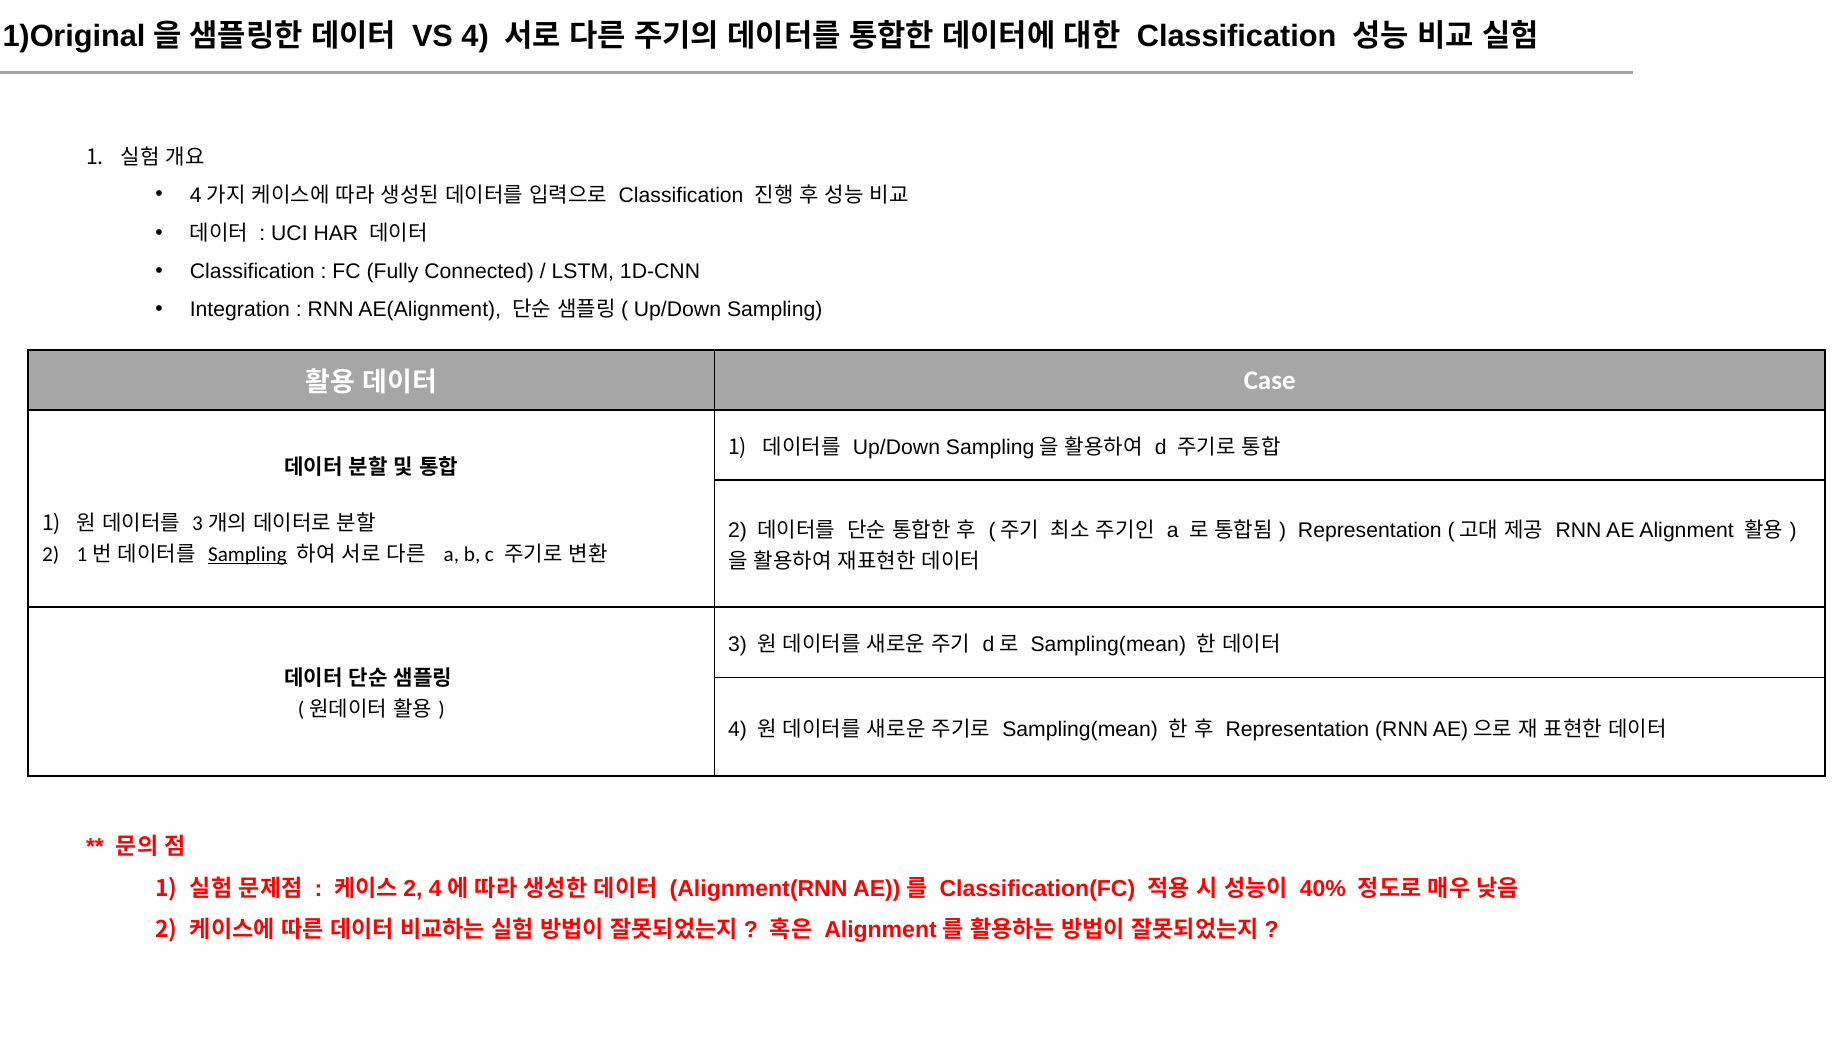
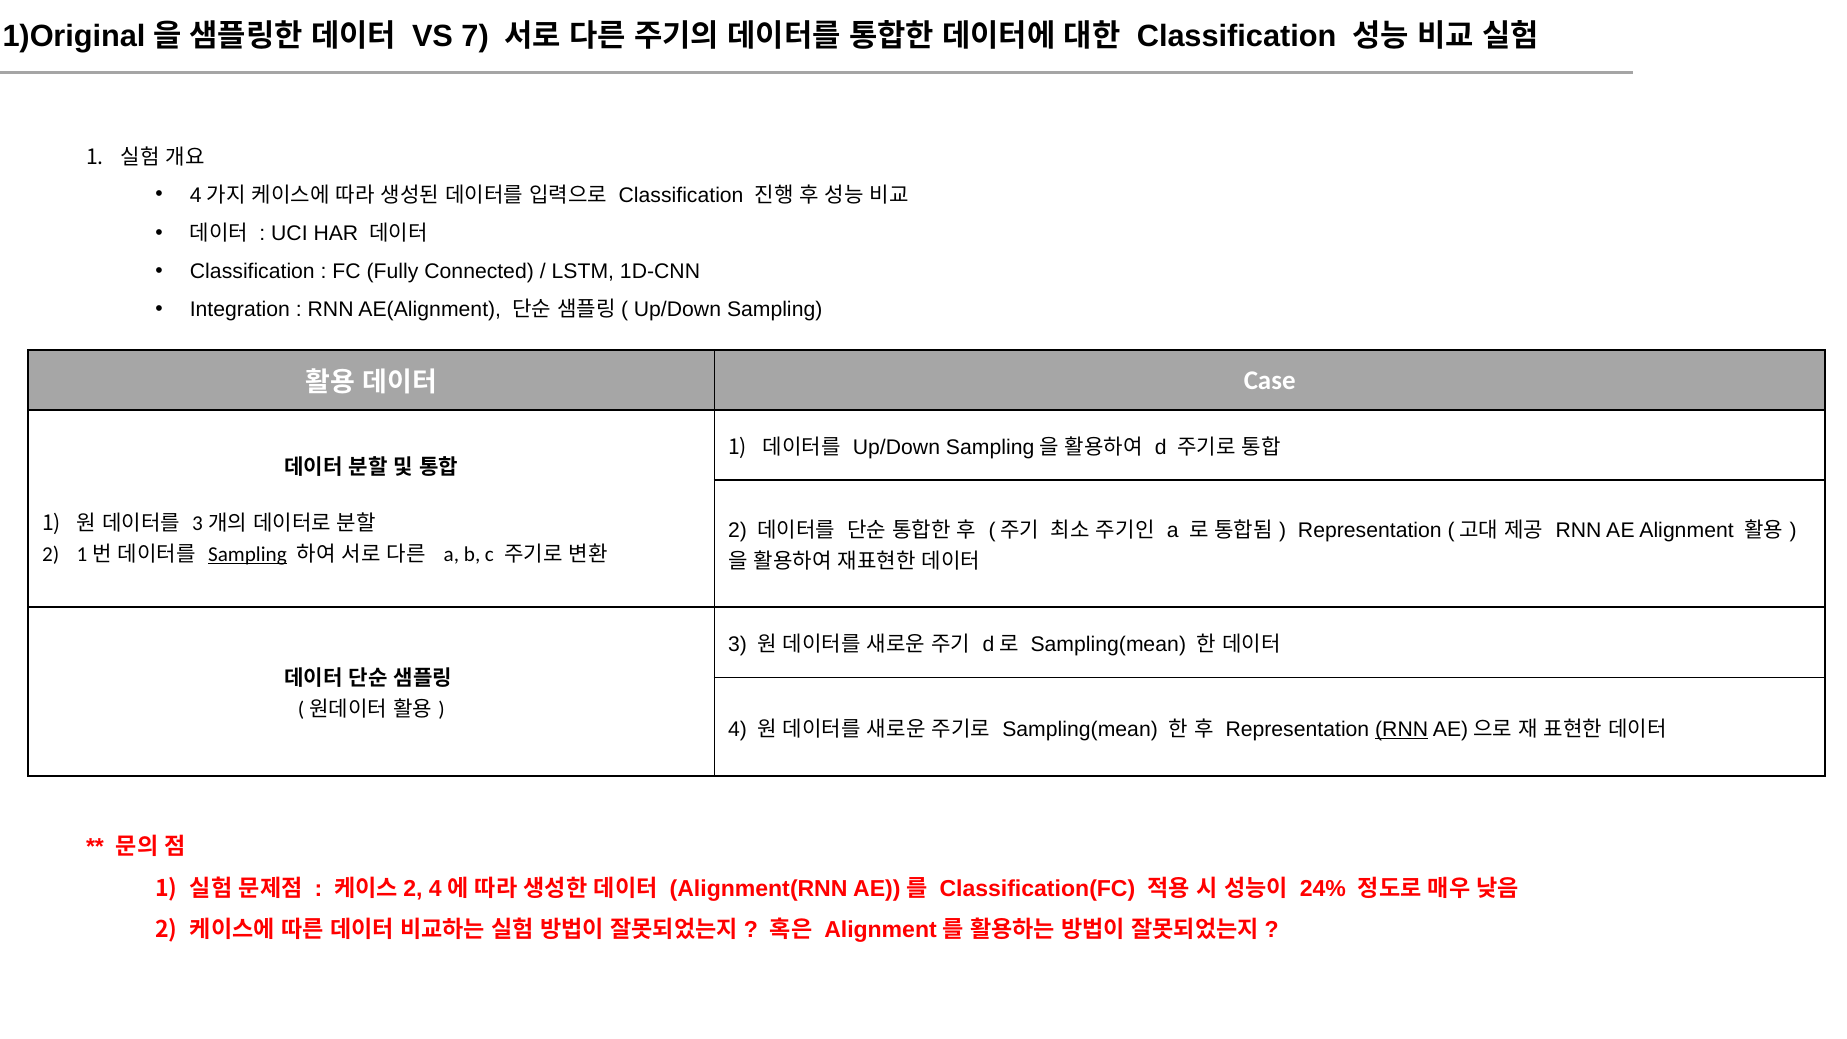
VS 4: 4 -> 7
RNN at (1402, 729) underline: none -> present
40%: 40% -> 24%
